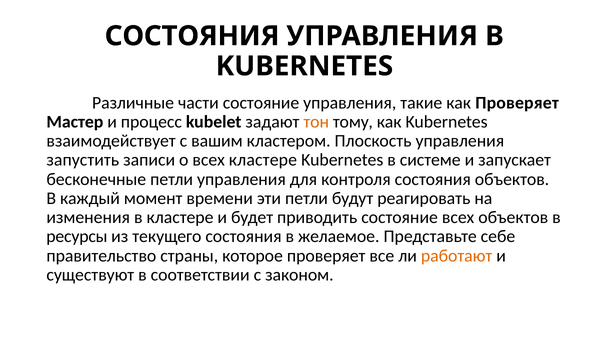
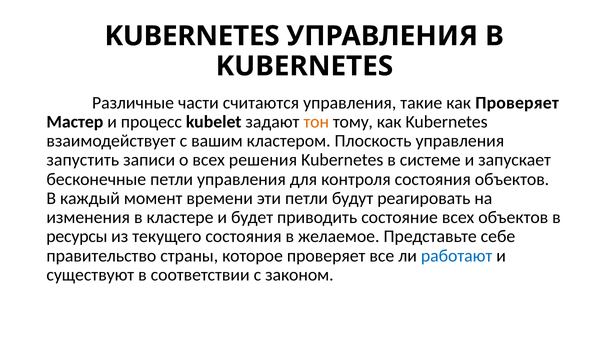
СОСТОЯНИЯ at (192, 36): СОСТОЯНИЯ -> KUBERNETES
части состояние: состояние -> считаются
всех кластере: кластере -> решения
работают colour: orange -> blue
